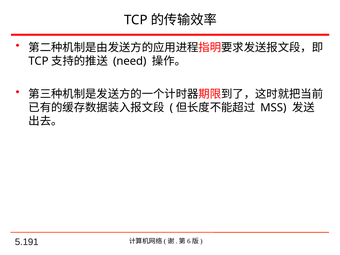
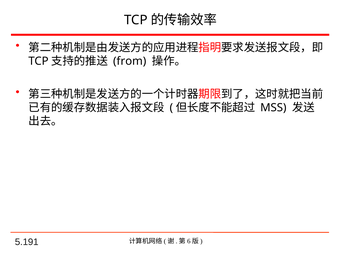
need: need -> from
